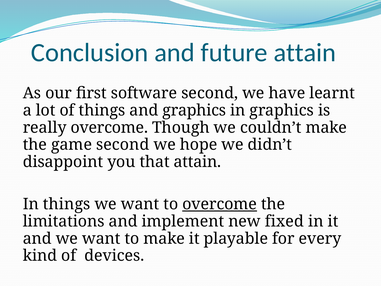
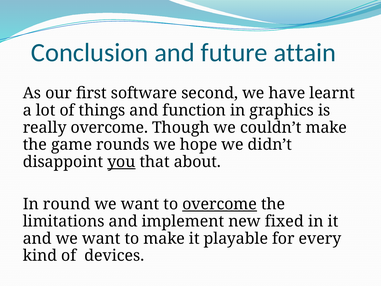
and graphics: graphics -> function
game second: second -> rounds
you underline: none -> present
that attain: attain -> about
In things: things -> round
